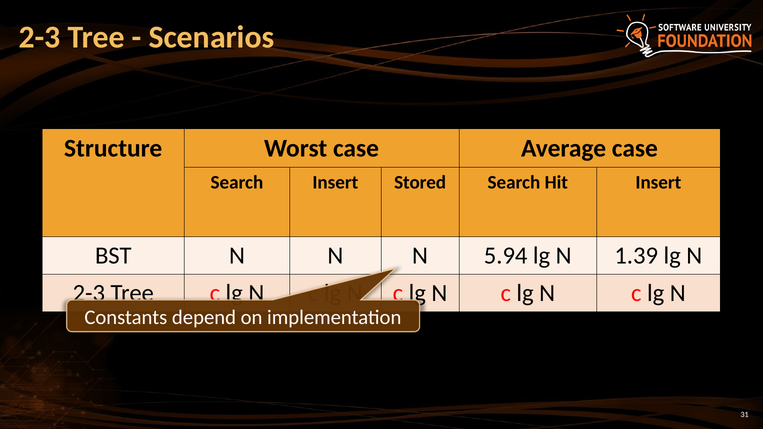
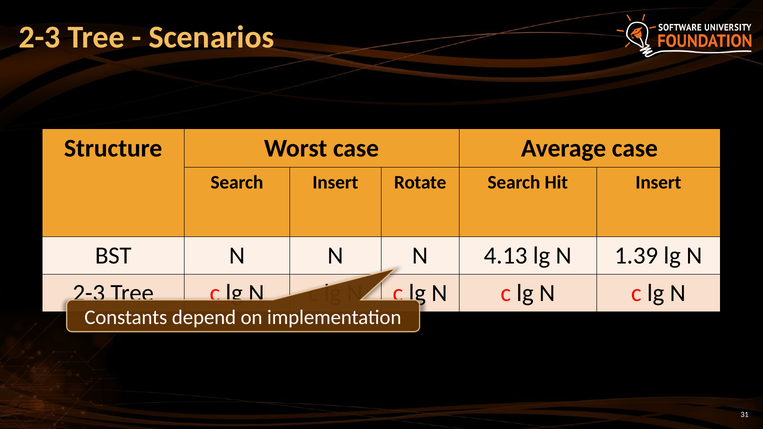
Stored: Stored -> Rotate
5.94: 5.94 -> 4.13
